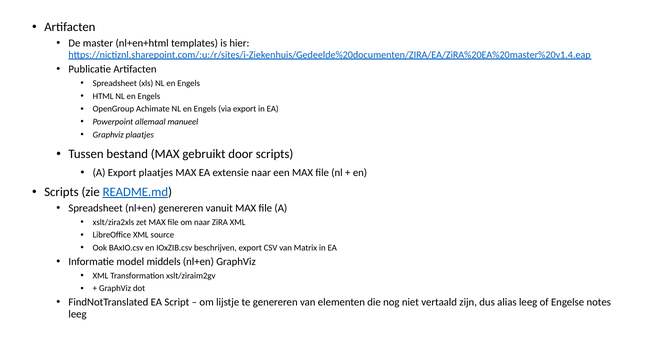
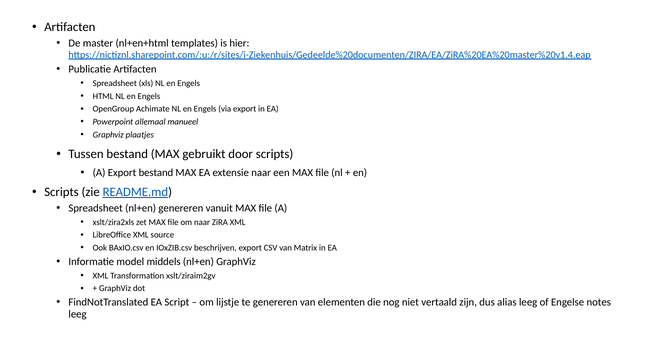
Export plaatjes: plaatjes -> bestand
